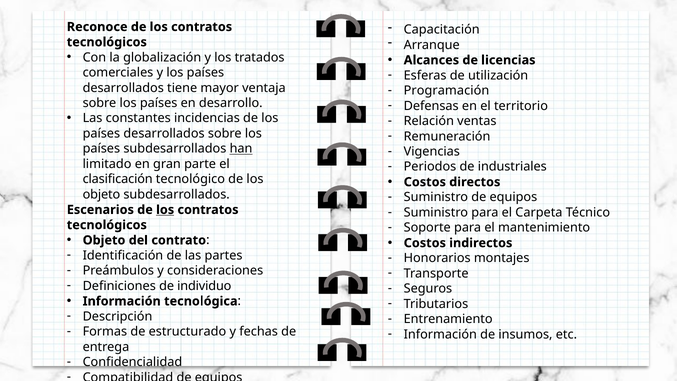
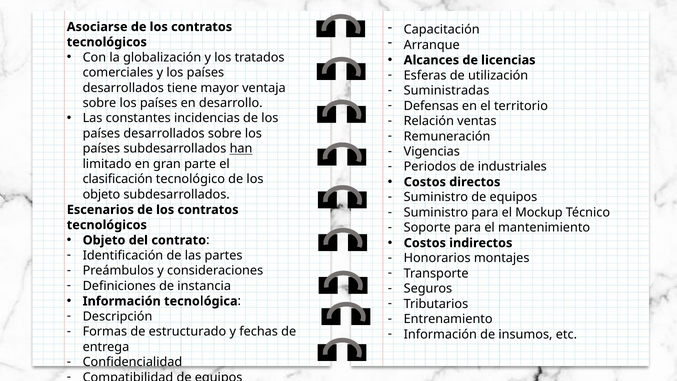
Reconoce: Reconoce -> Asociarse
Programación: Programación -> Suministradas
Carpeta: Carpeta -> Mockup
los at (165, 210) underline: present -> none
individuo: individuo -> instancia
